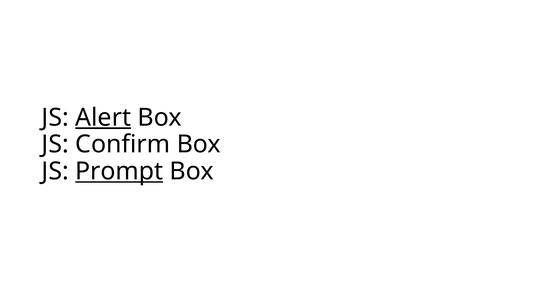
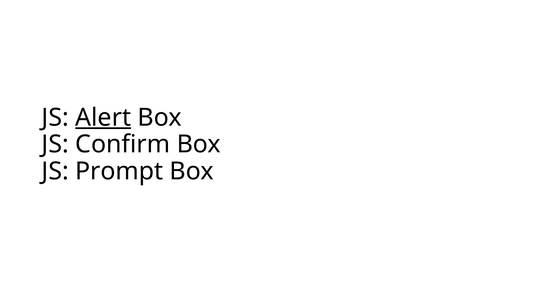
Prompt underline: present -> none
